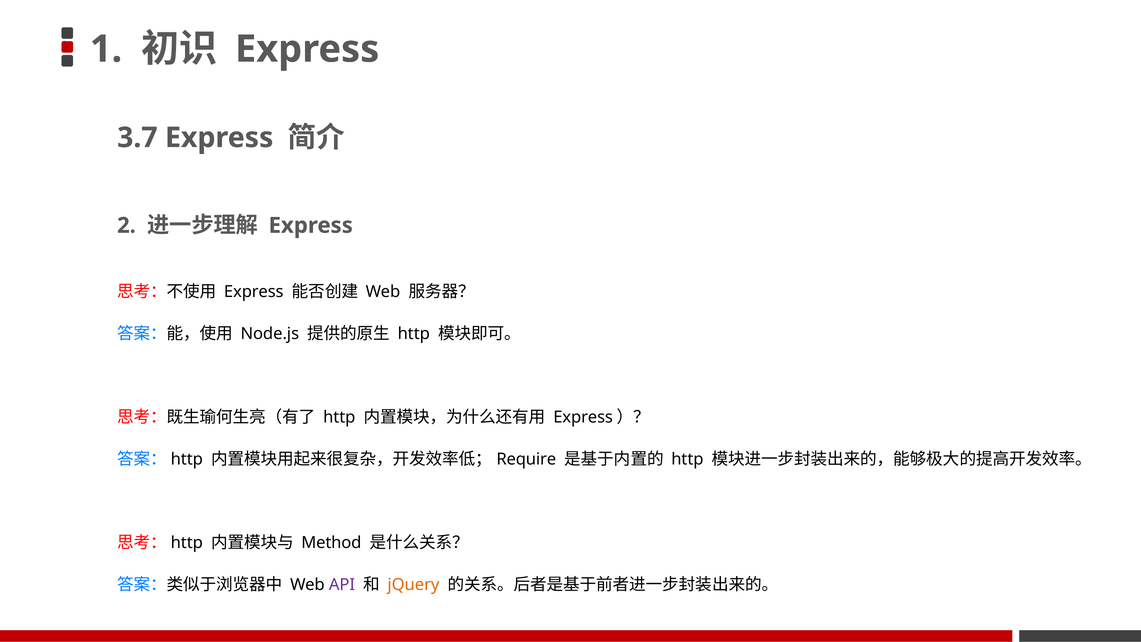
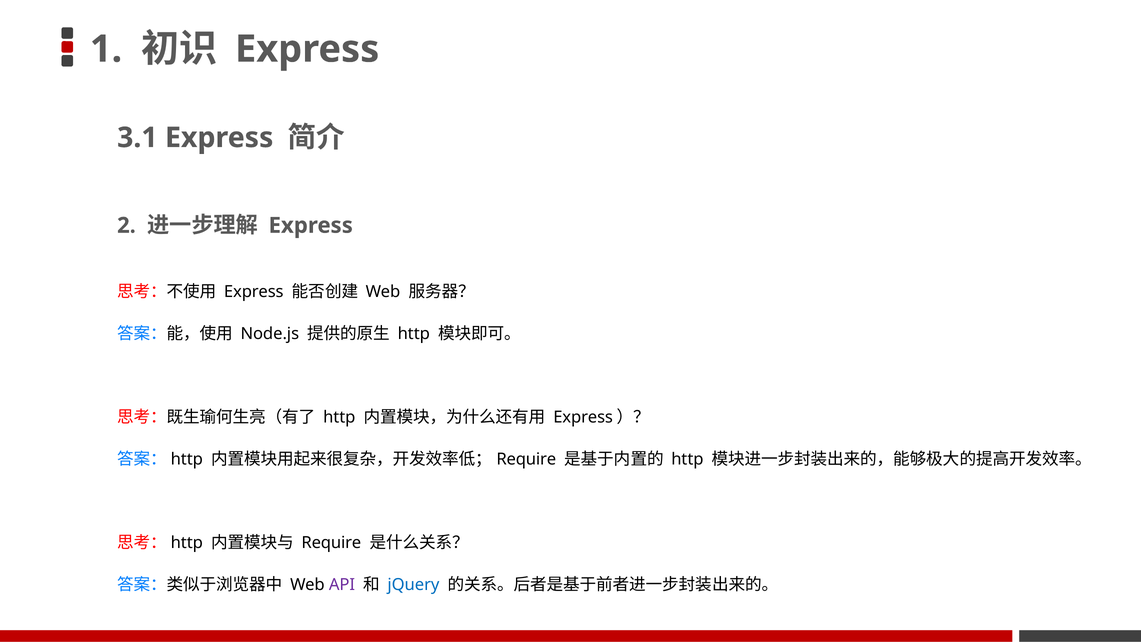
3.7: 3.7 -> 3.1
Method at (331, 543): Method -> Require
jQuery colour: orange -> blue
